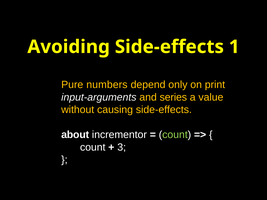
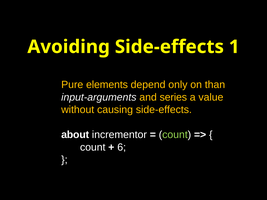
numbers: numbers -> elements
print: print -> than
3: 3 -> 6
